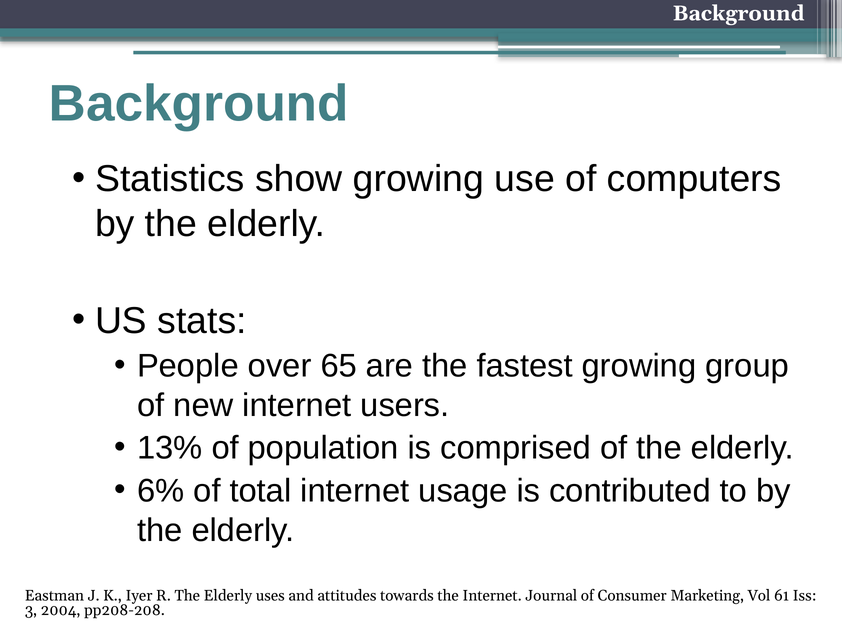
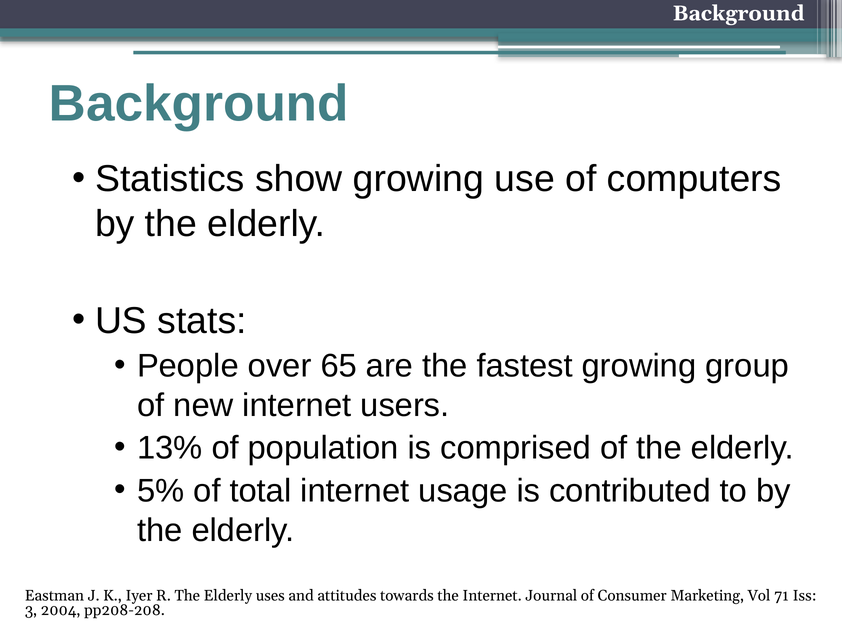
6%: 6% -> 5%
61: 61 -> 71
